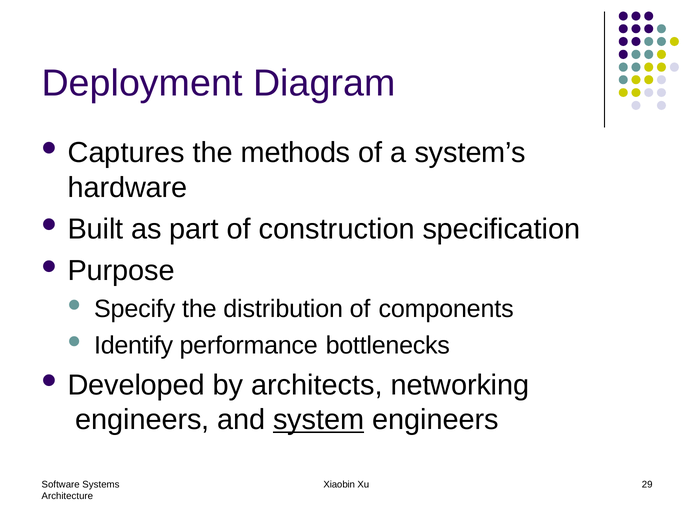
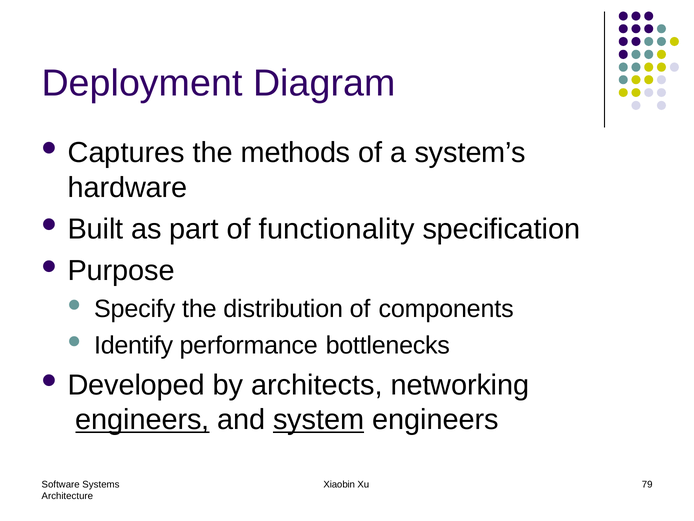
construction: construction -> functionality
engineers at (142, 419) underline: none -> present
29: 29 -> 79
